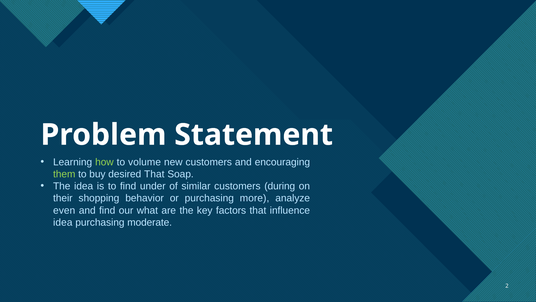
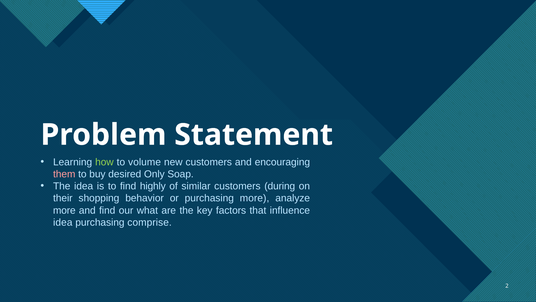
them colour: light green -> pink
desired That: That -> Only
under: under -> highly
even at (64, 210): even -> more
moderate: moderate -> comprise
